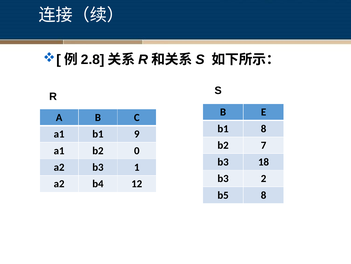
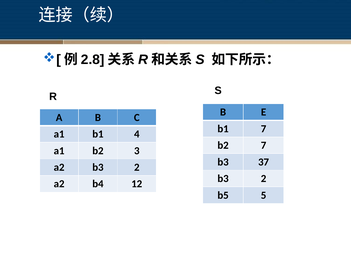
b1 8: 8 -> 7
9: 9 -> 4
0: 0 -> 3
18: 18 -> 37
a2 b3 1: 1 -> 2
b5 8: 8 -> 5
